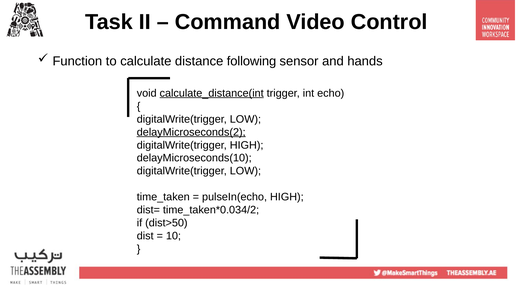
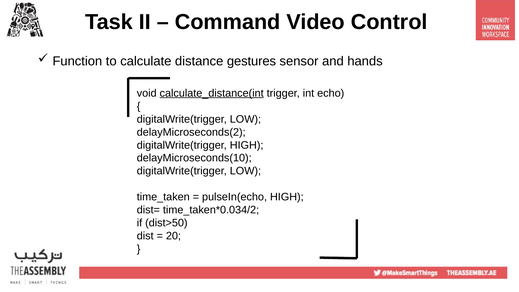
following: following -> gestures
delayMicroseconds(2 underline: present -> none
10: 10 -> 20
